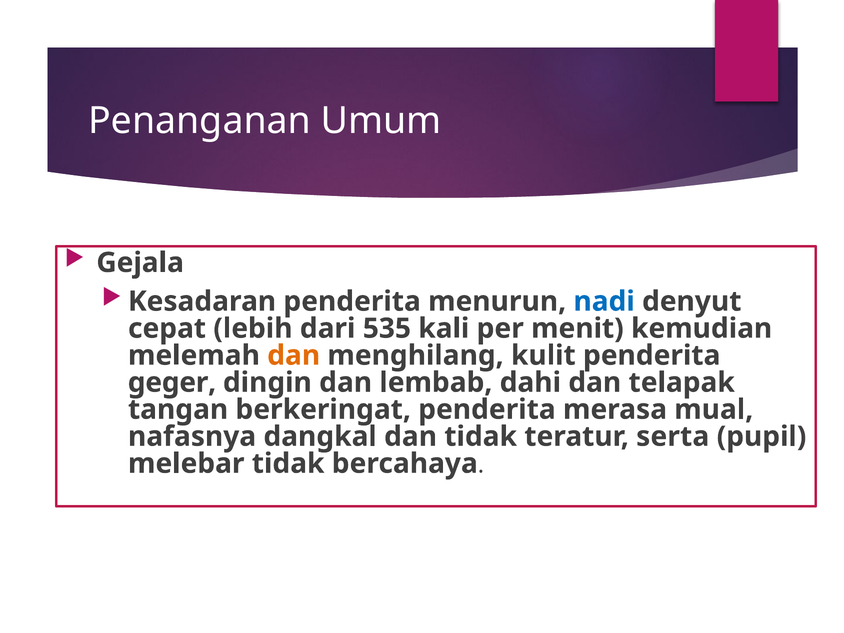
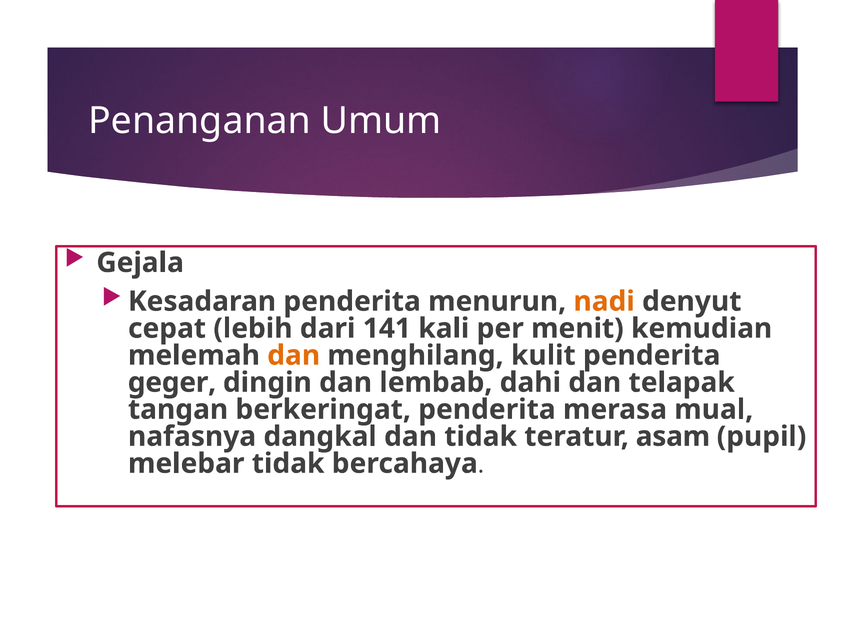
nadi colour: blue -> orange
535: 535 -> 141
serta: serta -> asam
